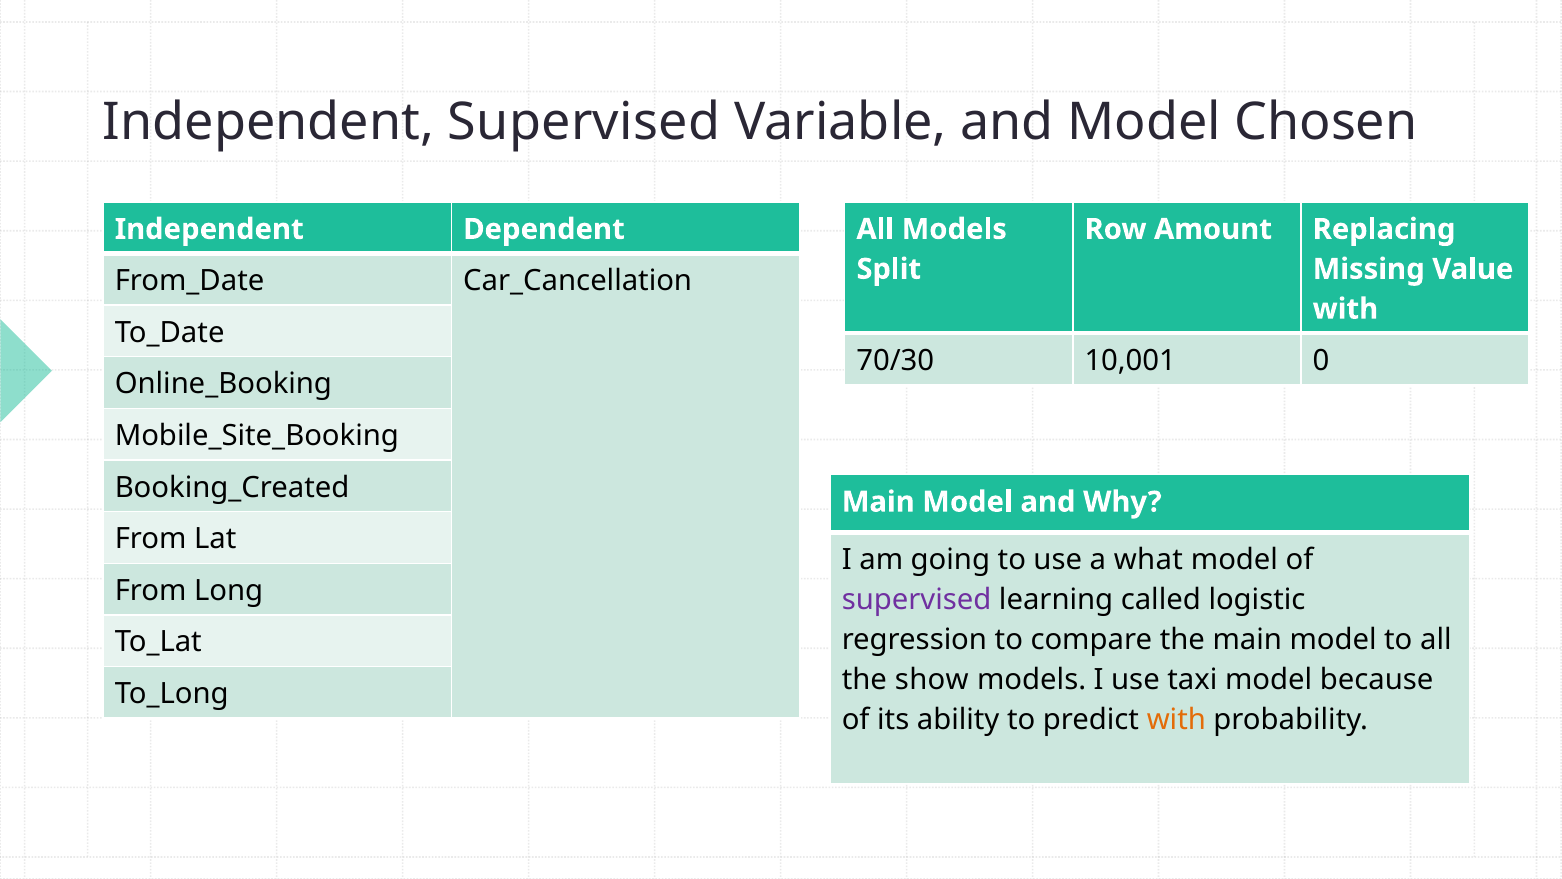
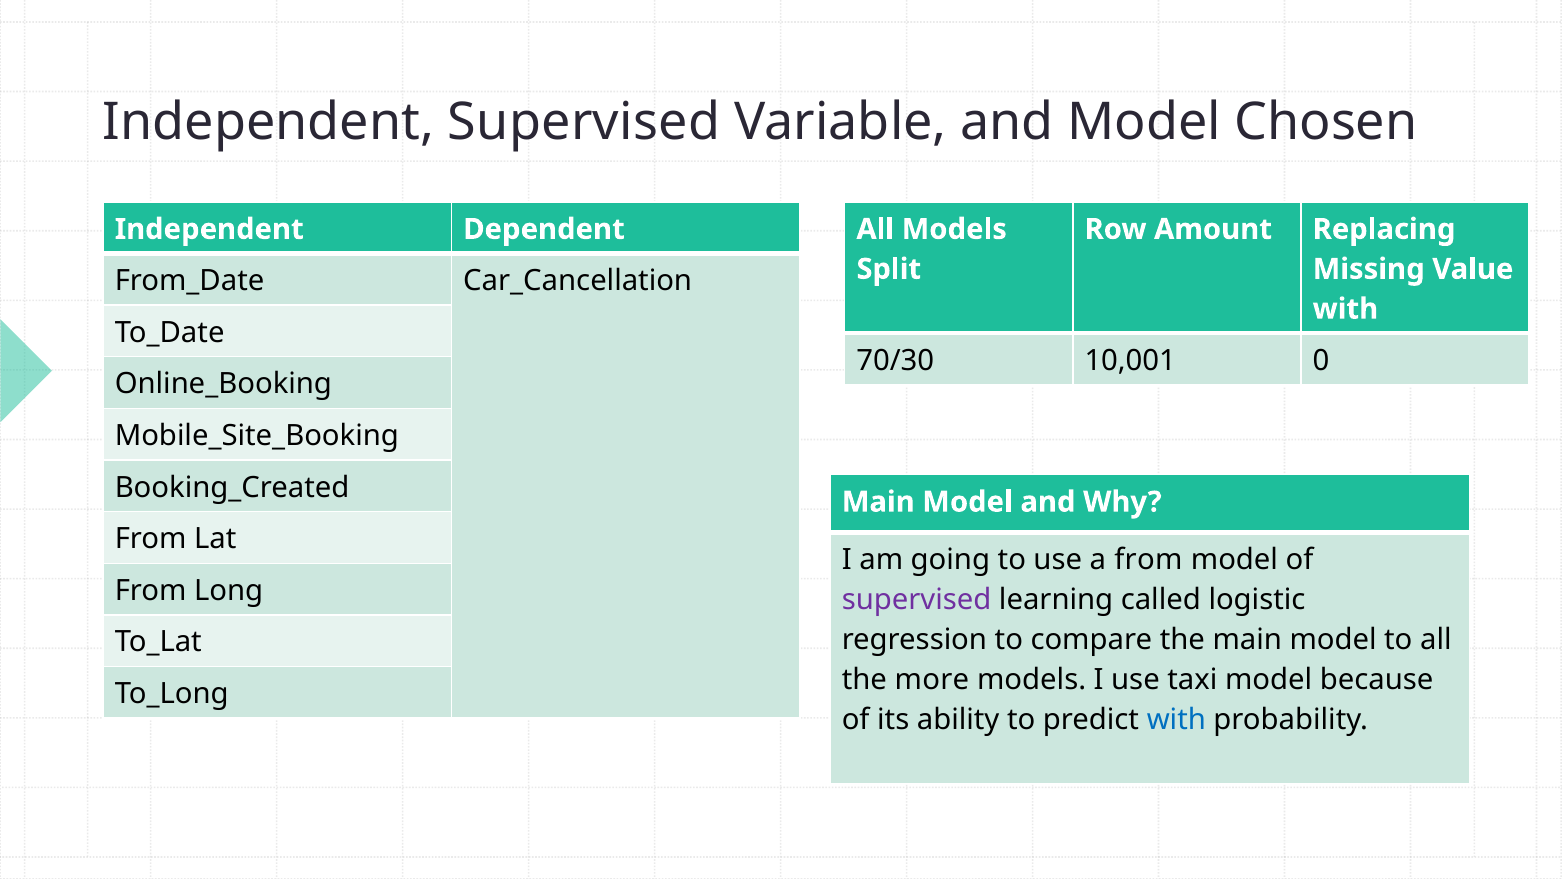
a what: what -> from
show: show -> more
with at (1176, 719) colour: orange -> blue
